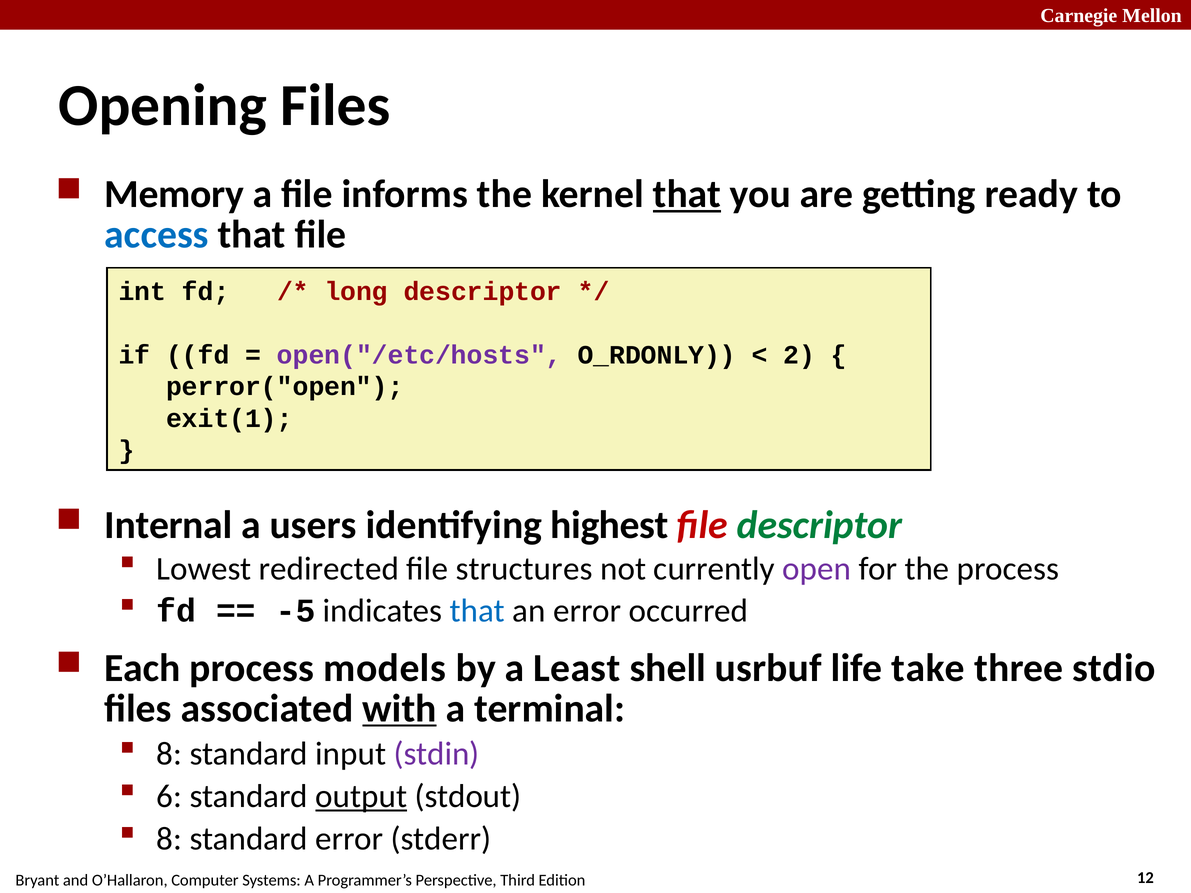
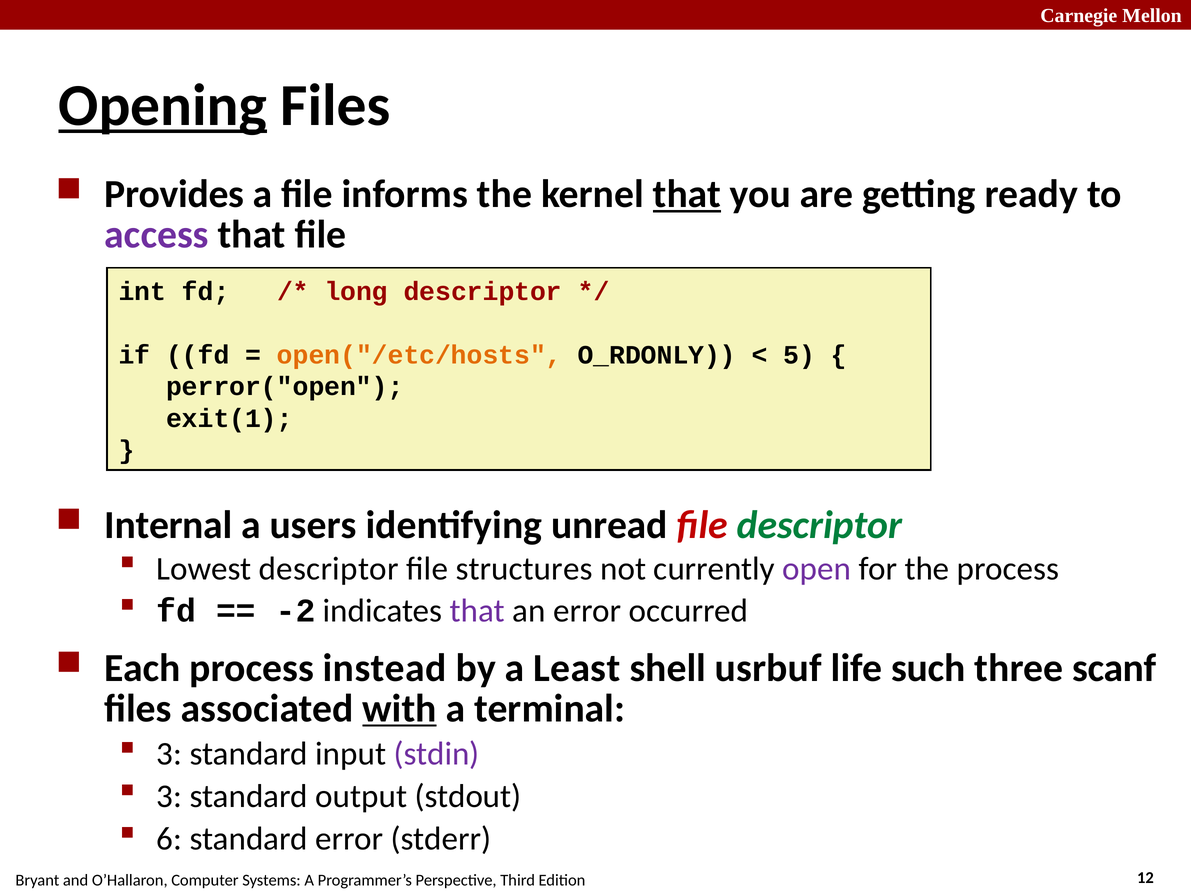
Opening underline: none -> present
Memory: Memory -> Provides
access colour: blue -> purple
open("/etc/hosts colour: purple -> orange
2: 2 -> 5
highest: highest -> unread
Lowest redirected: redirected -> descriptor
-5: -5 -> -2
that at (477, 611) colour: blue -> purple
models: models -> instead
take: take -> such
stdio: stdio -> scanf
8 at (169, 754): 8 -> 3
6 at (169, 797): 6 -> 3
output underline: present -> none
8 at (169, 839): 8 -> 6
